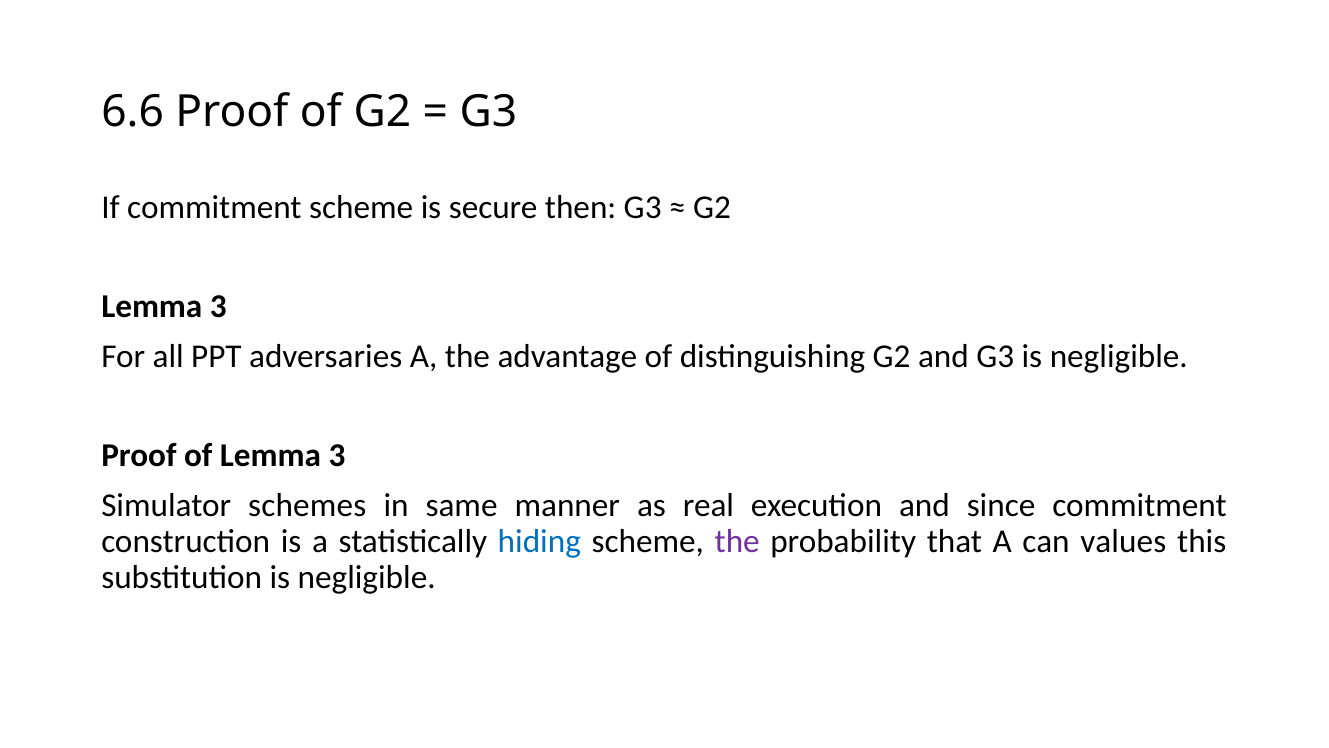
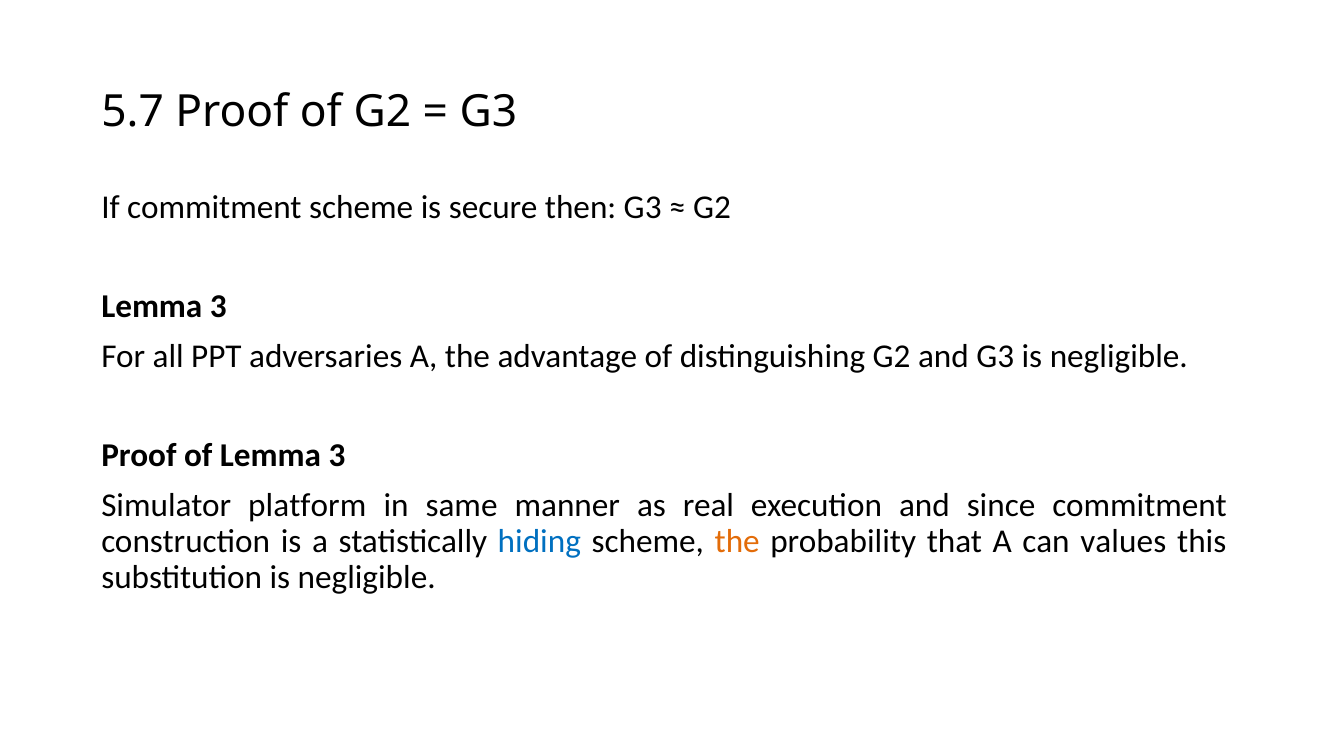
6.6: 6.6 -> 5.7
schemes: schemes -> platform
the at (737, 541) colour: purple -> orange
